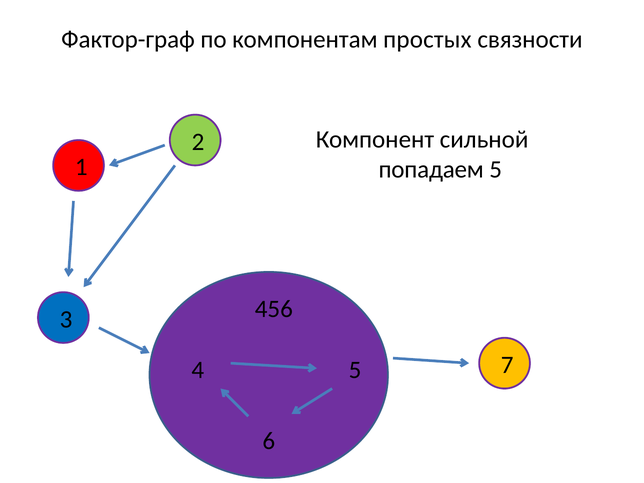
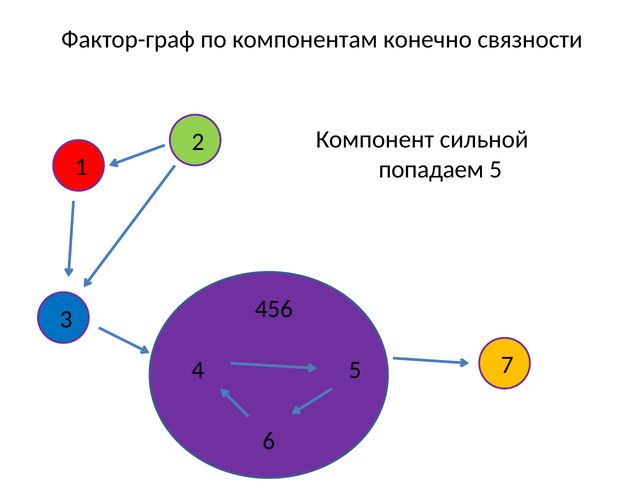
простых: простых -> конечно
